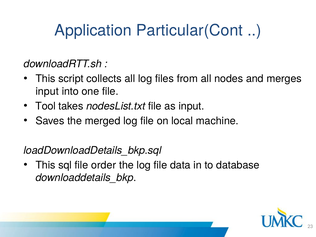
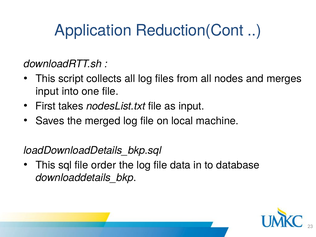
Particular(Cont: Particular(Cont -> Reduction(Cont
Tool: Tool -> First
